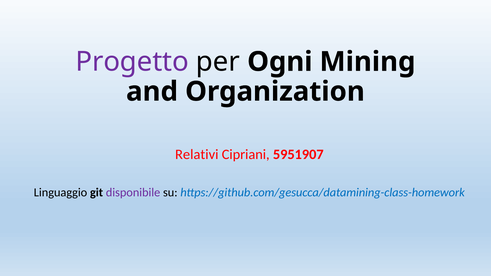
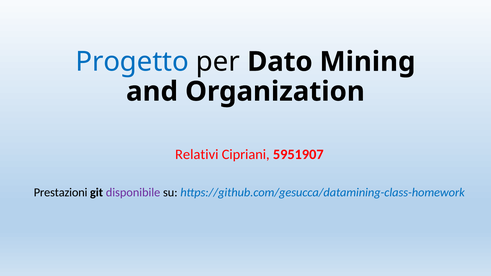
Progetto colour: purple -> blue
Ogni: Ogni -> Dato
Linguaggio: Linguaggio -> Prestazioni
